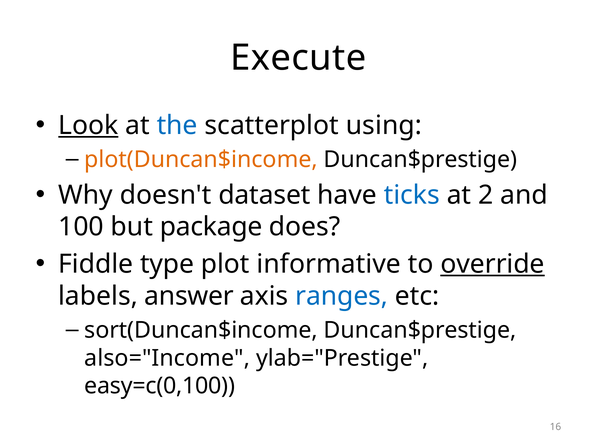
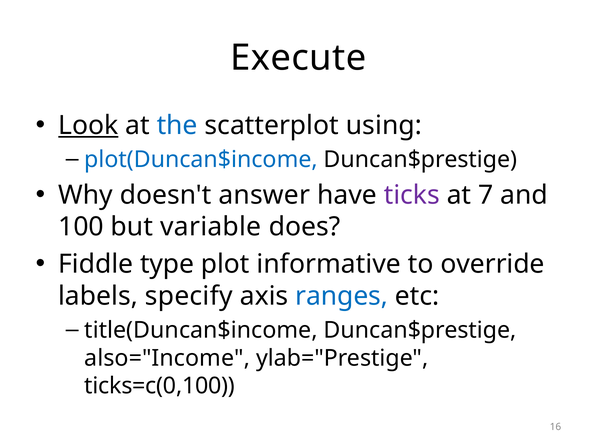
plot(Duncan$income colour: orange -> blue
dataset: dataset -> answer
ticks colour: blue -> purple
2: 2 -> 7
package: package -> variable
override underline: present -> none
answer: answer -> specify
sort(Duncan$income: sort(Duncan$income -> title(Duncan$income
easy=c(0,100: easy=c(0,100 -> ticks=c(0,100
